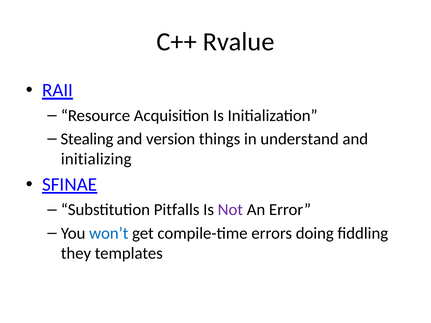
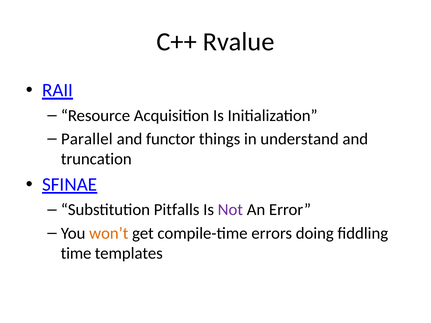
Stealing: Stealing -> Parallel
version: version -> functor
initializing: initializing -> truncation
won’t colour: blue -> orange
they: they -> time
